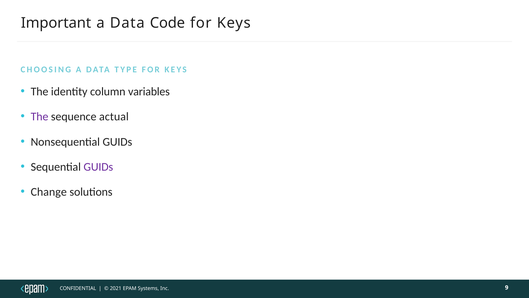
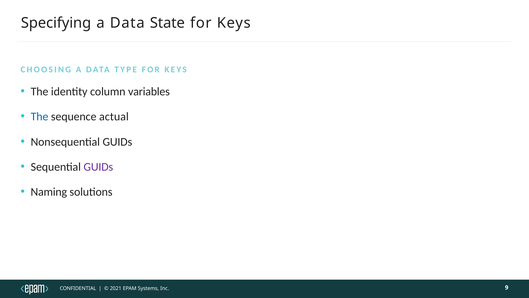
Important: Important -> Specifying
Code: Code -> State
The at (40, 117) colour: purple -> blue
Change: Change -> Naming
